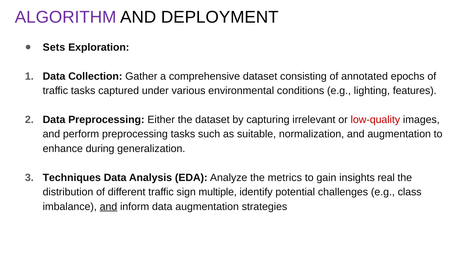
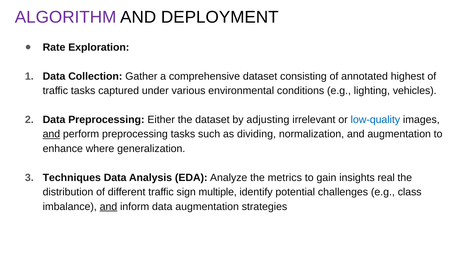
Sets: Sets -> Rate
epochs: epochs -> highest
features: features -> vehicles
capturing: capturing -> adjusting
low-quality colour: red -> blue
and at (51, 134) underline: none -> present
suitable: suitable -> dividing
during: during -> where
